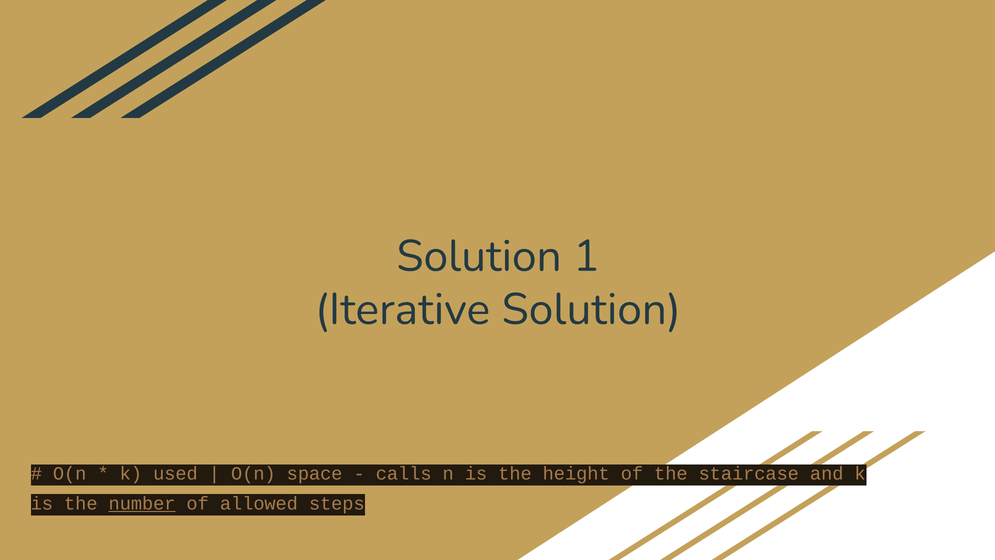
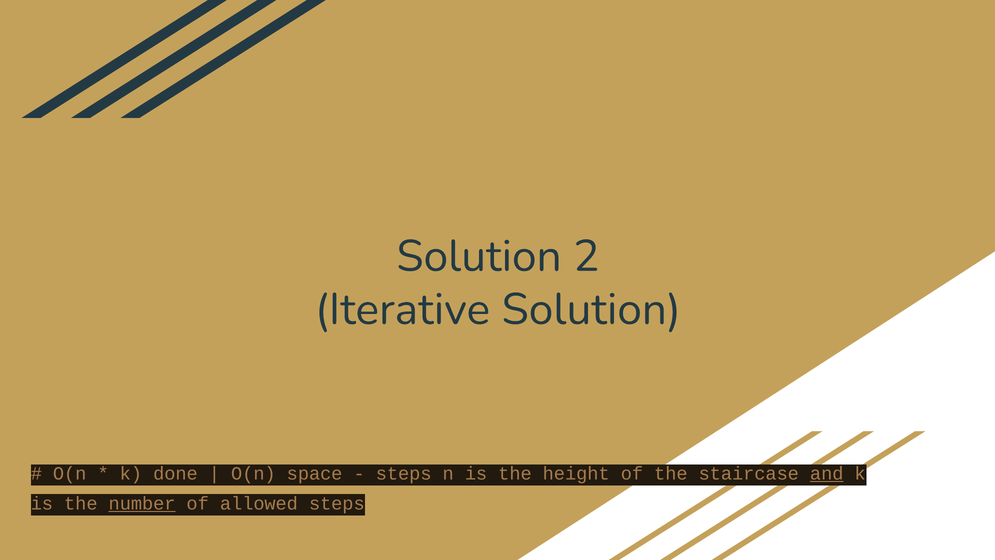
1: 1 -> 2
used: used -> done
calls at (404, 473): calls -> steps
and underline: none -> present
